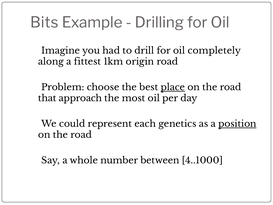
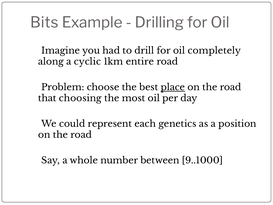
fittest: fittest -> cyclic
origin: origin -> entire
approach: approach -> choosing
position underline: present -> none
4..1000: 4..1000 -> 9..1000
